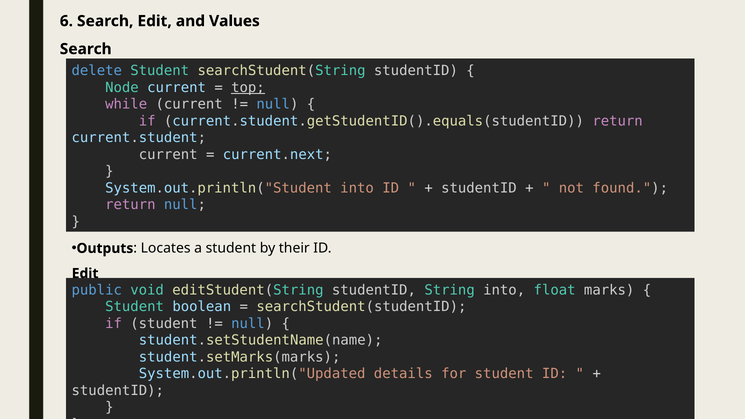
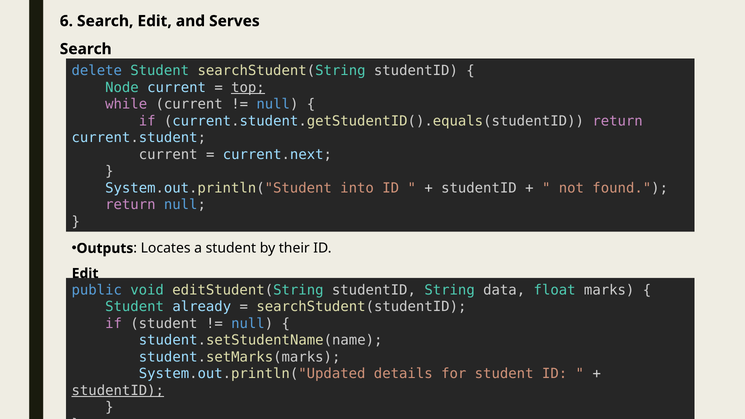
Values: Values -> Serves
String into: into -> data
boolean: boolean -> already
studentID at (118, 391) underline: none -> present
